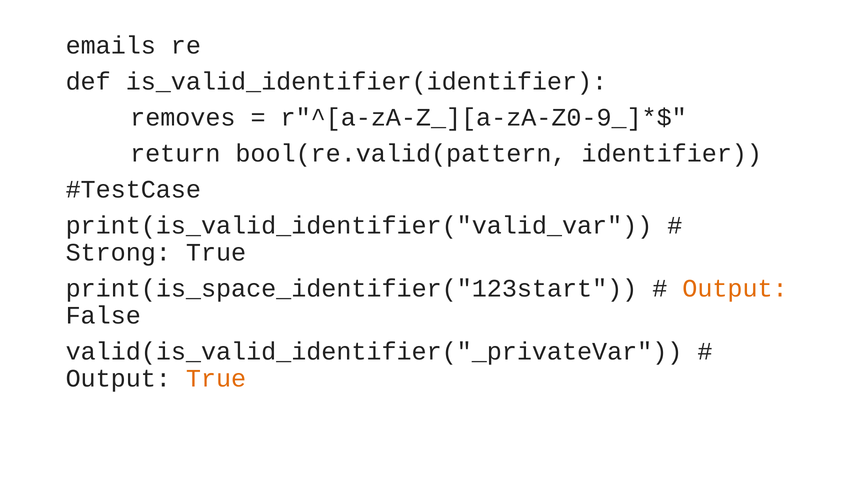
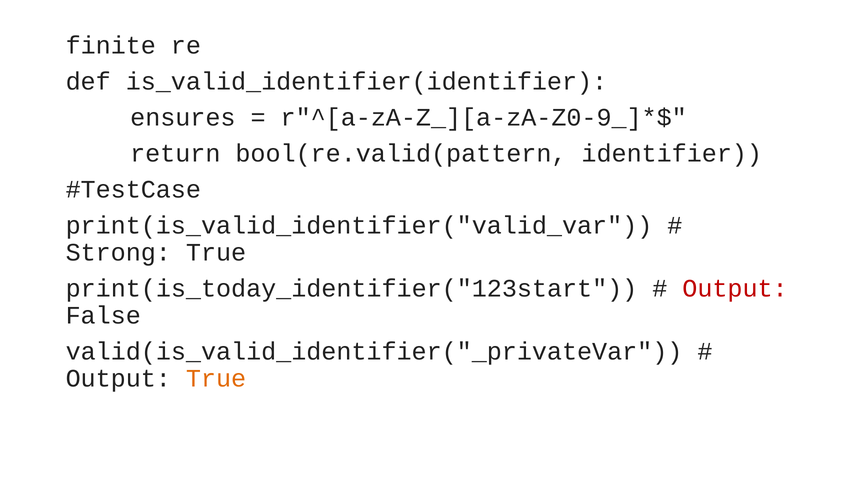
emails: emails -> finite
removes: removes -> ensures
print(is_space_identifier("123start: print(is_space_identifier("123start -> print(is_today_identifier("123start
Output at (735, 289) colour: orange -> red
